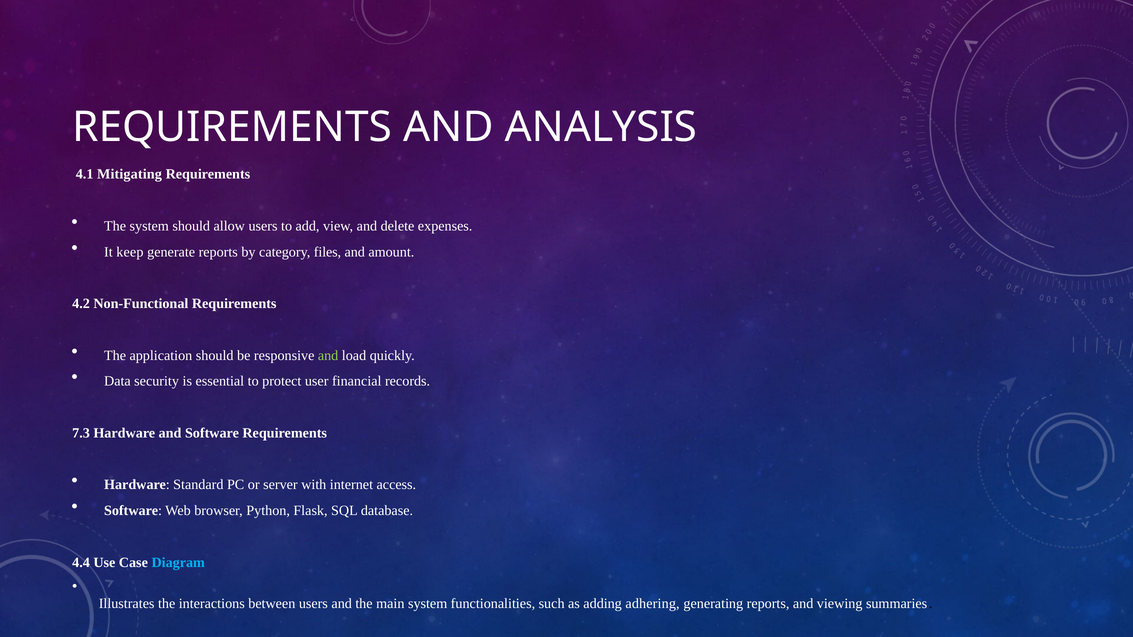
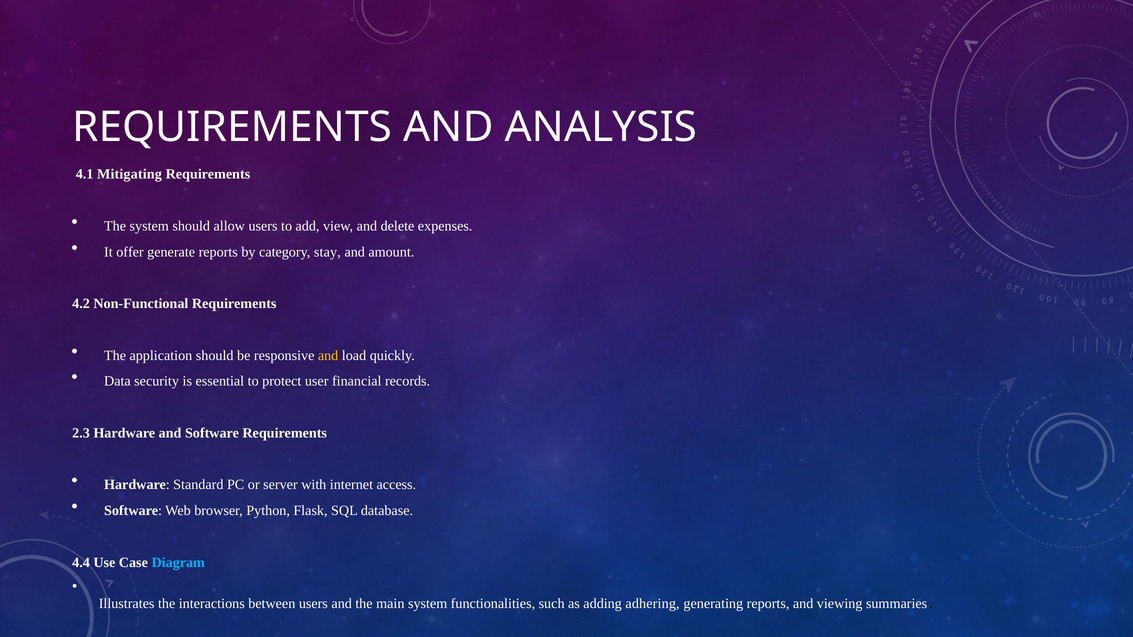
keep: keep -> offer
files: files -> stay
and at (328, 356) colour: light green -> yellow
7.3: 7.3 -> 2.3
